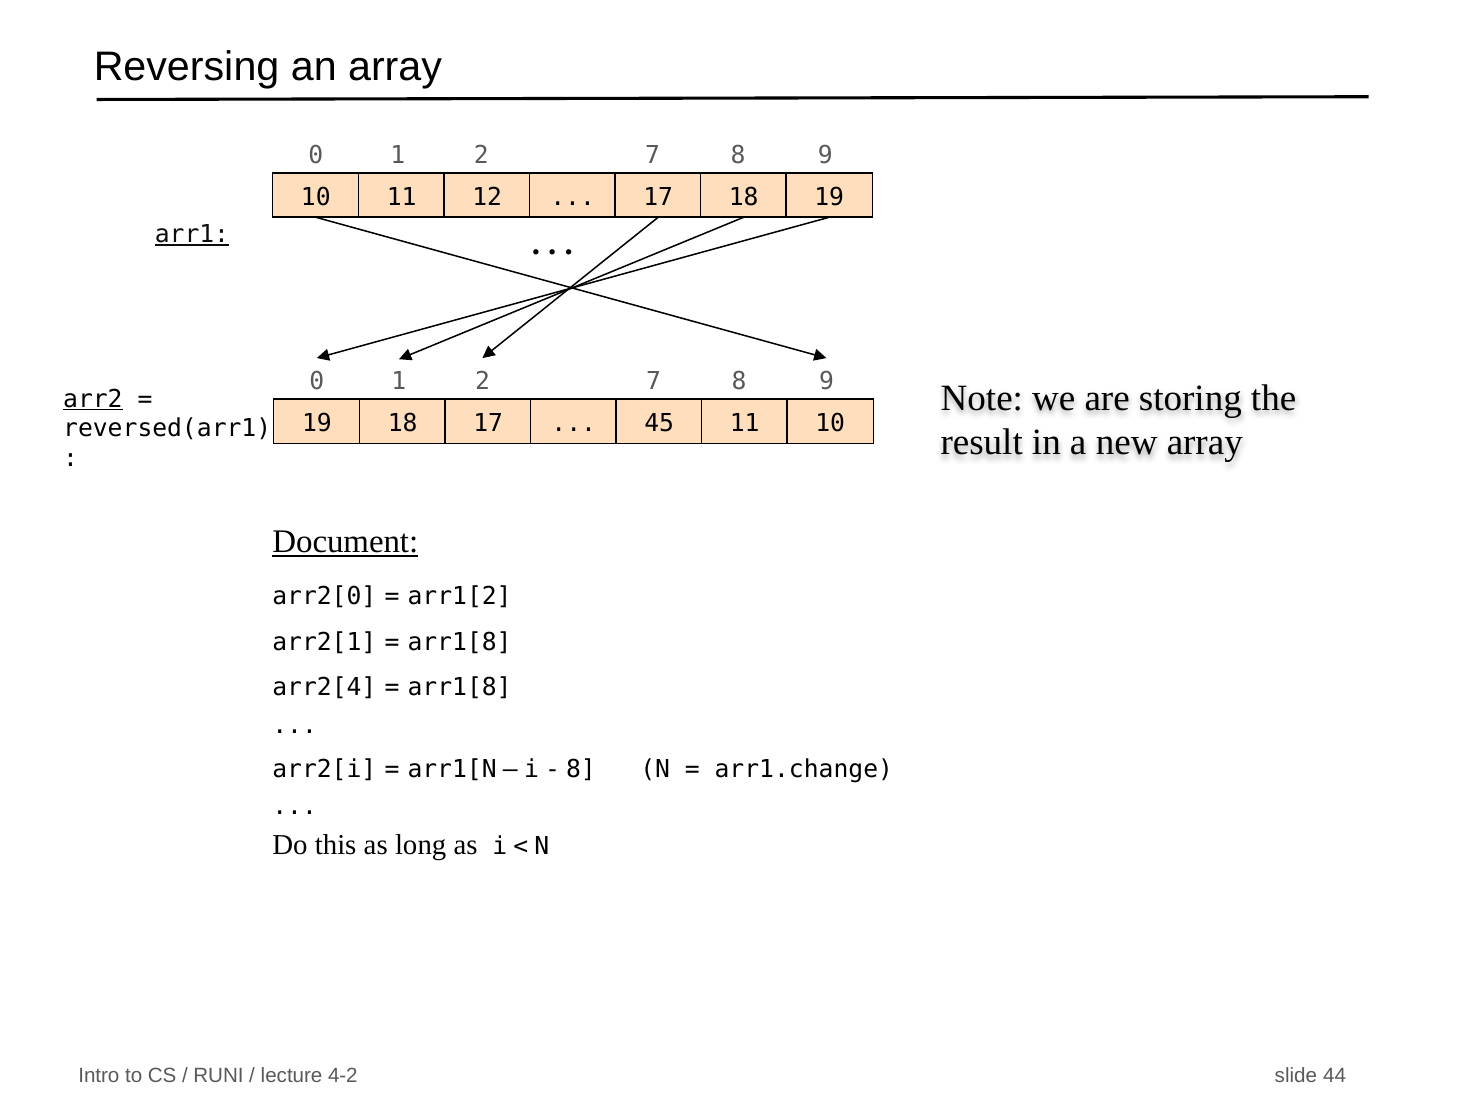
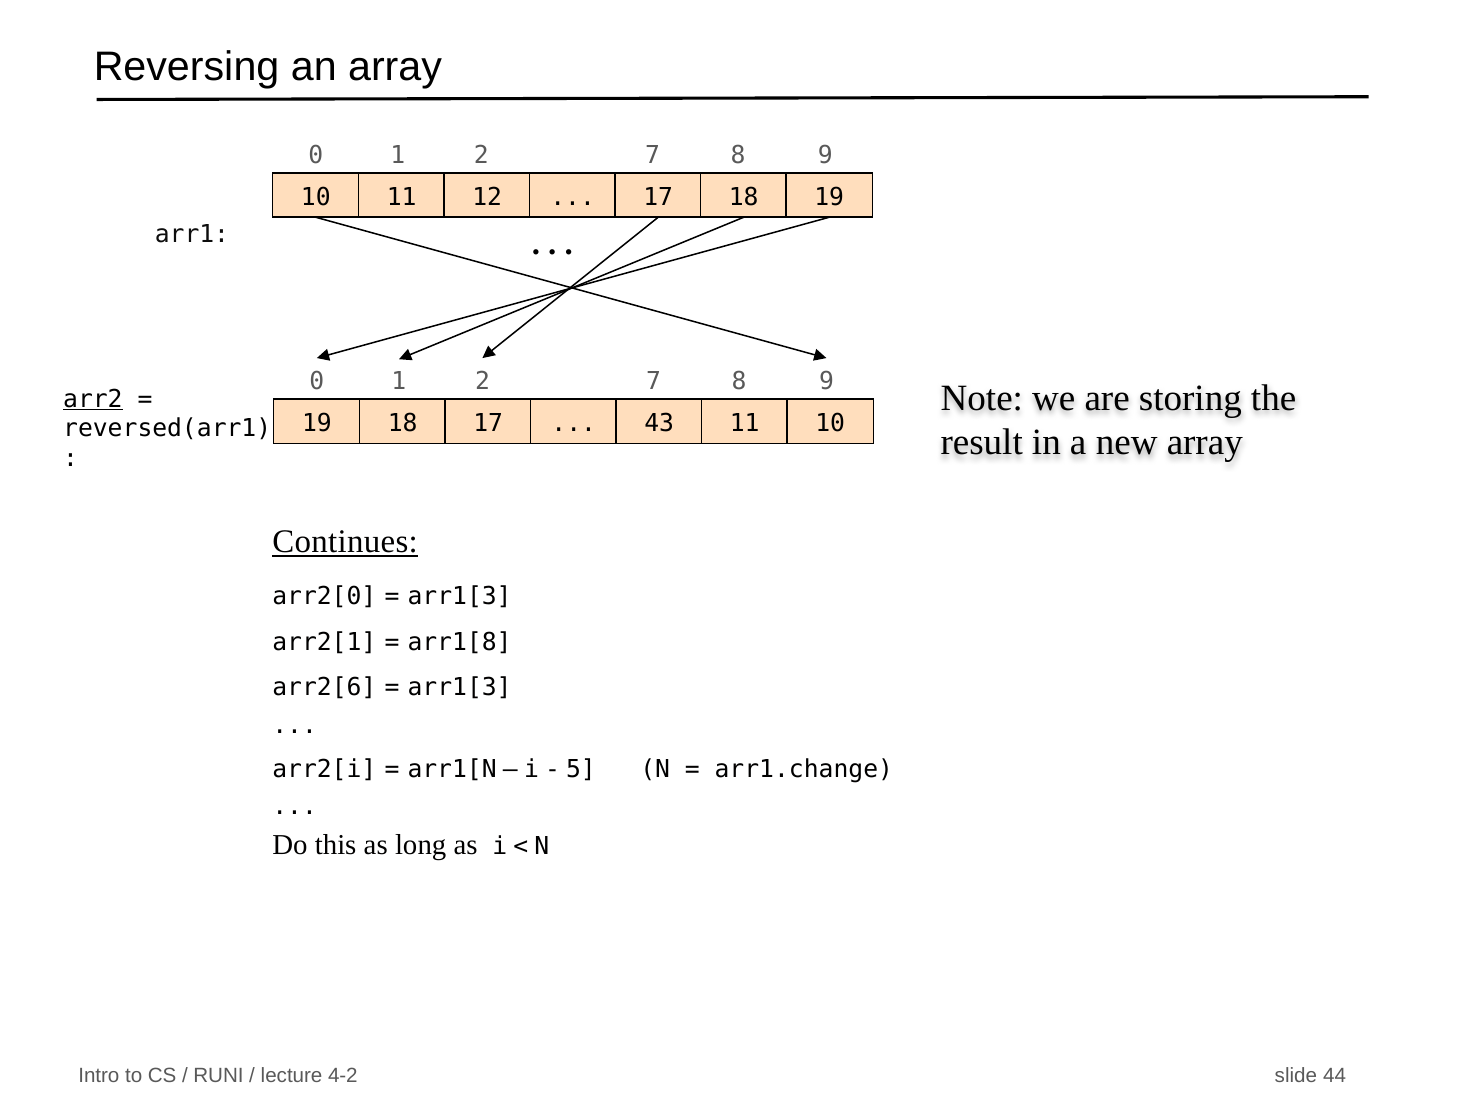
arr1 underline: present -> none
45: 45 -> 43
Document: Document -> Continues
arr1[2 at (460, 596): arr1[2 -> arr1[3
arr2[4: arr2[4 -> arr2[6
arr1[8 at (460, 688): arr1[8 -> arr1[3
8 at (581, 769): 8 -> 5
